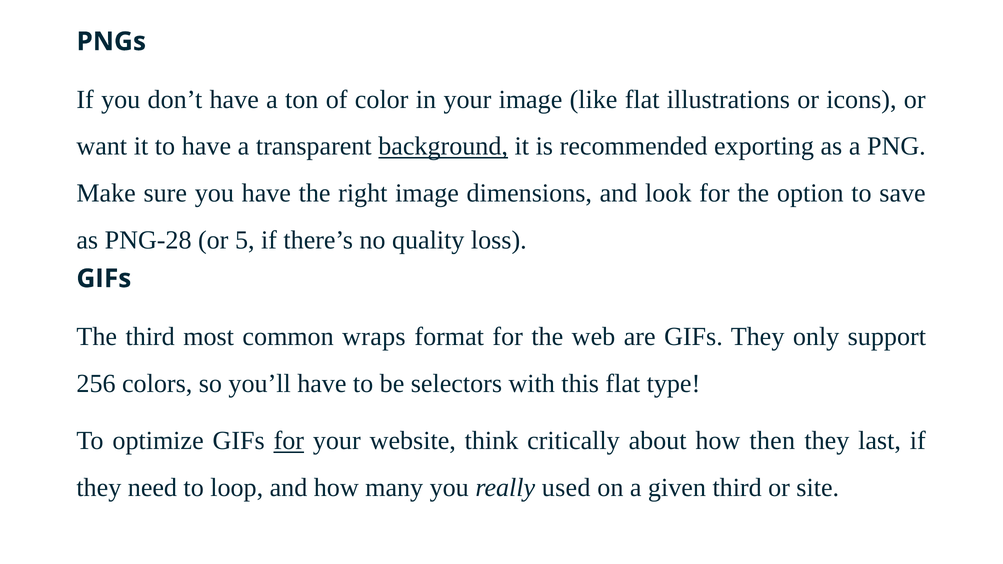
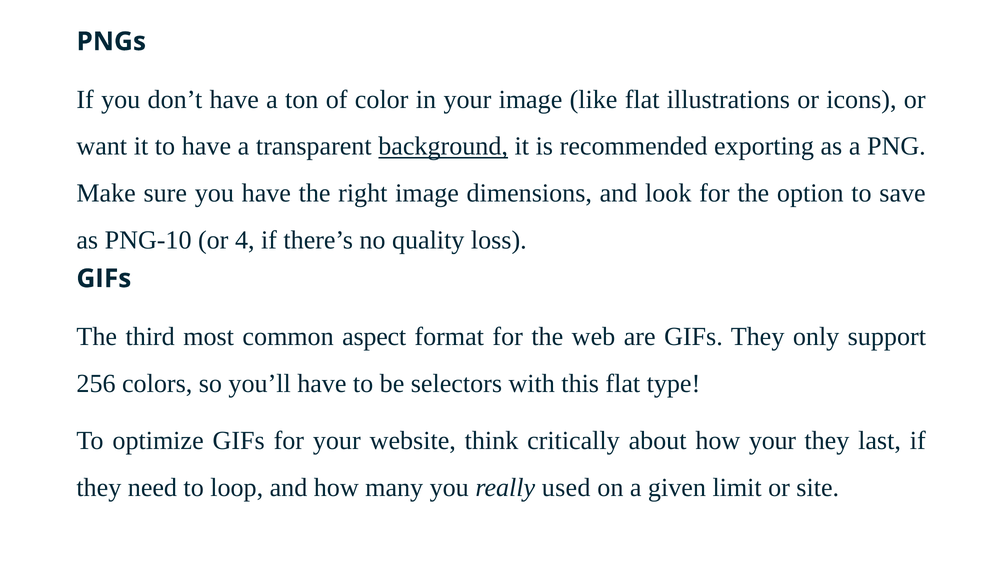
PNG-28: PNG-28 -> PNG-10
5: 5 -> 4
wraps: wraps -> aspect
for at (289, 441) underline: present -> none
how then: then -> your
given third: third -> limit
